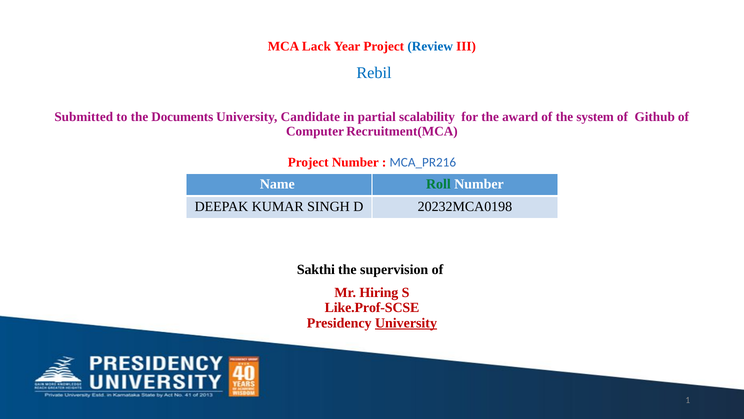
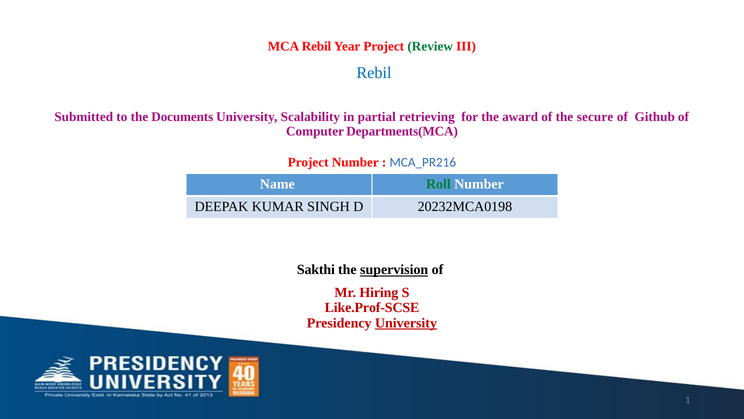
MCA Lack: Lack -> Rebil
Review colour: blue -> green
Candidate: Candidate -> Scalability
scalability: scalability -> retrieving
system: system -> secure
Recruitment(MCA: Recruitment(MCA -> Departments(MCA
supervision underline: none -> present
